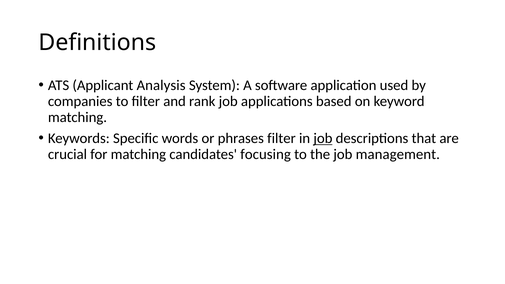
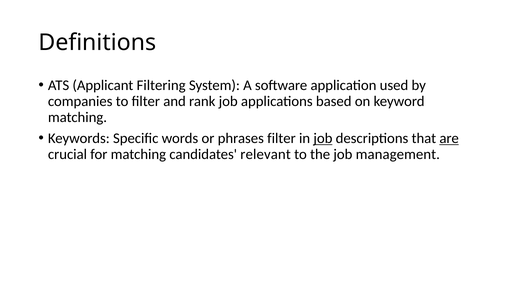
Analysis: Analysis -> Filtering
are underline: none -> present
focusing: focusing -> relevant
